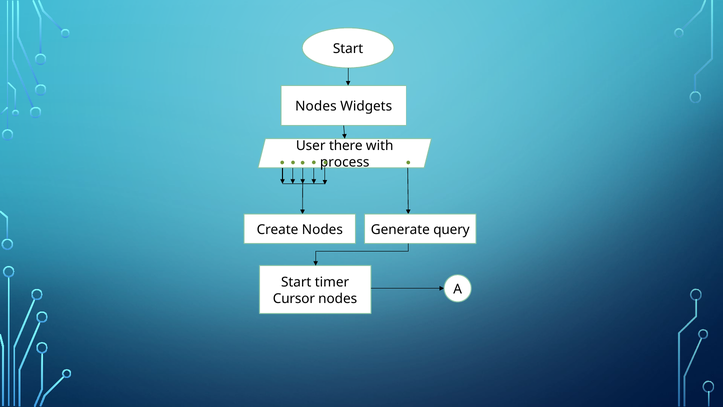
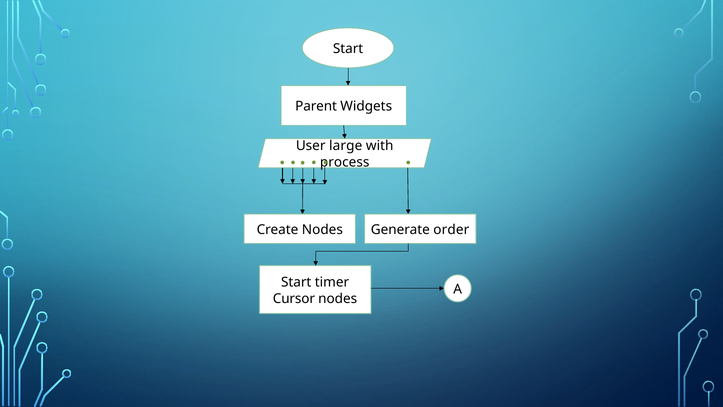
Nodes at (316, 106): Nodes -> Parent
there: there -> large
query: query -> order
